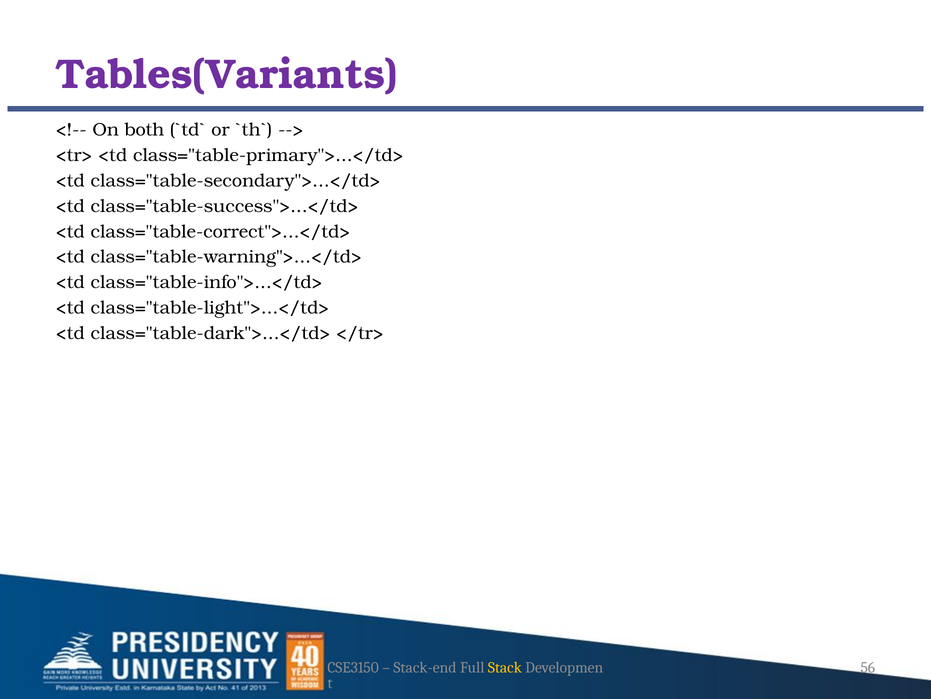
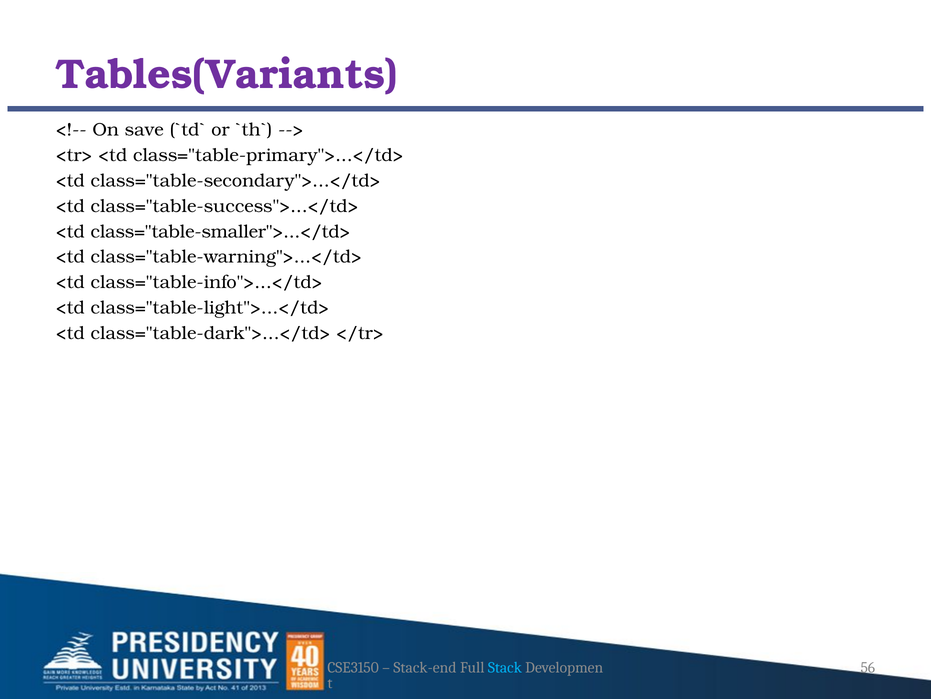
both: both -> save
class="table-correct">...</td>: class="table-correct">...</td> -> class="table-smaller">...</td>
Stack colour: yellow -> light blue
